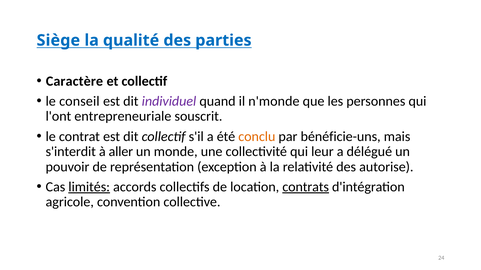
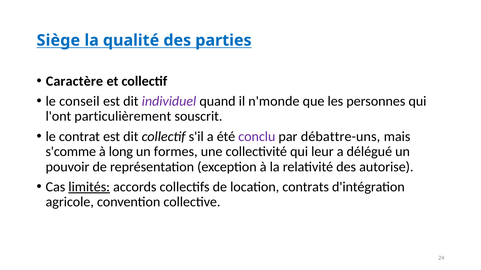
entrepreneuriale: entrepreneuriale -> particulièrement
conclu colour: orange -> purple
bénéficie-uns: bénéficie-uns -> débattre-uns
s'interdit: s'interdit -> s'comme
aller: aller -> long
monde: monde -> formes
contrats underline: present -> none
